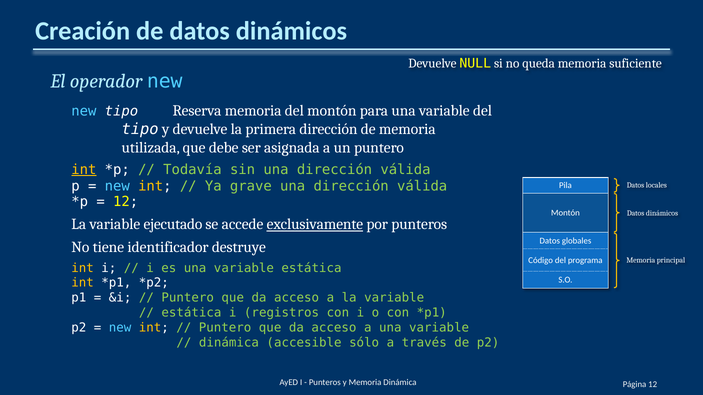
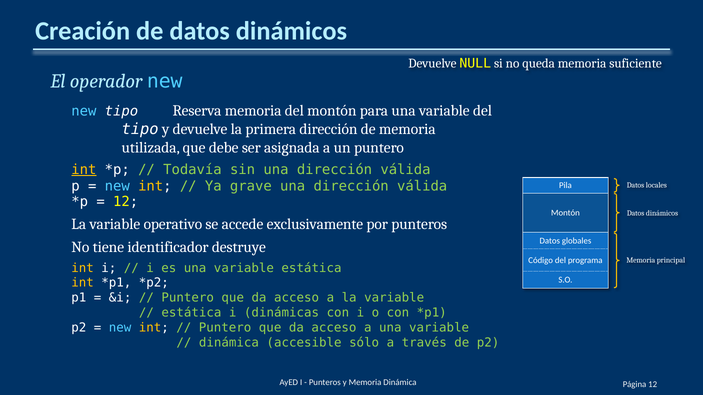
ejecutado: ejecutado -> operativo
exclusivamente underline: present -> none
registros: registros -> dinámicas
